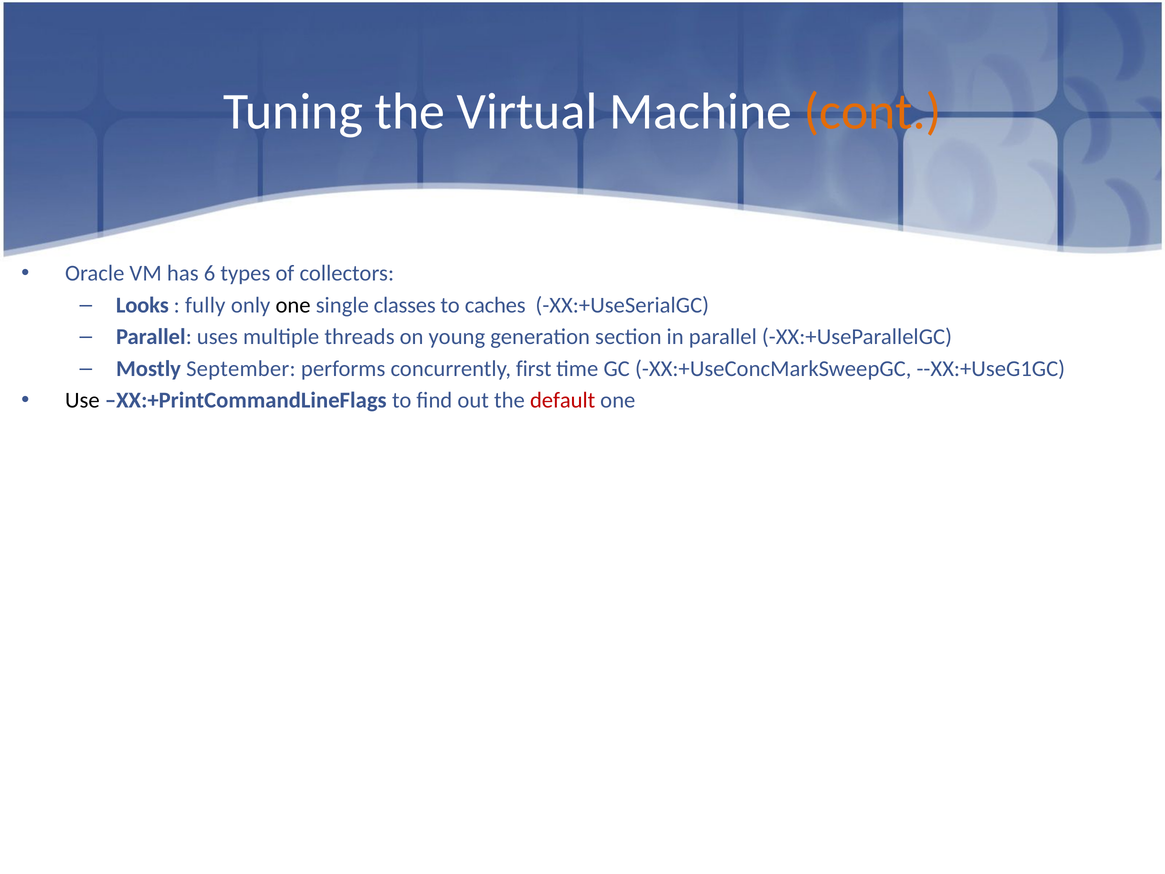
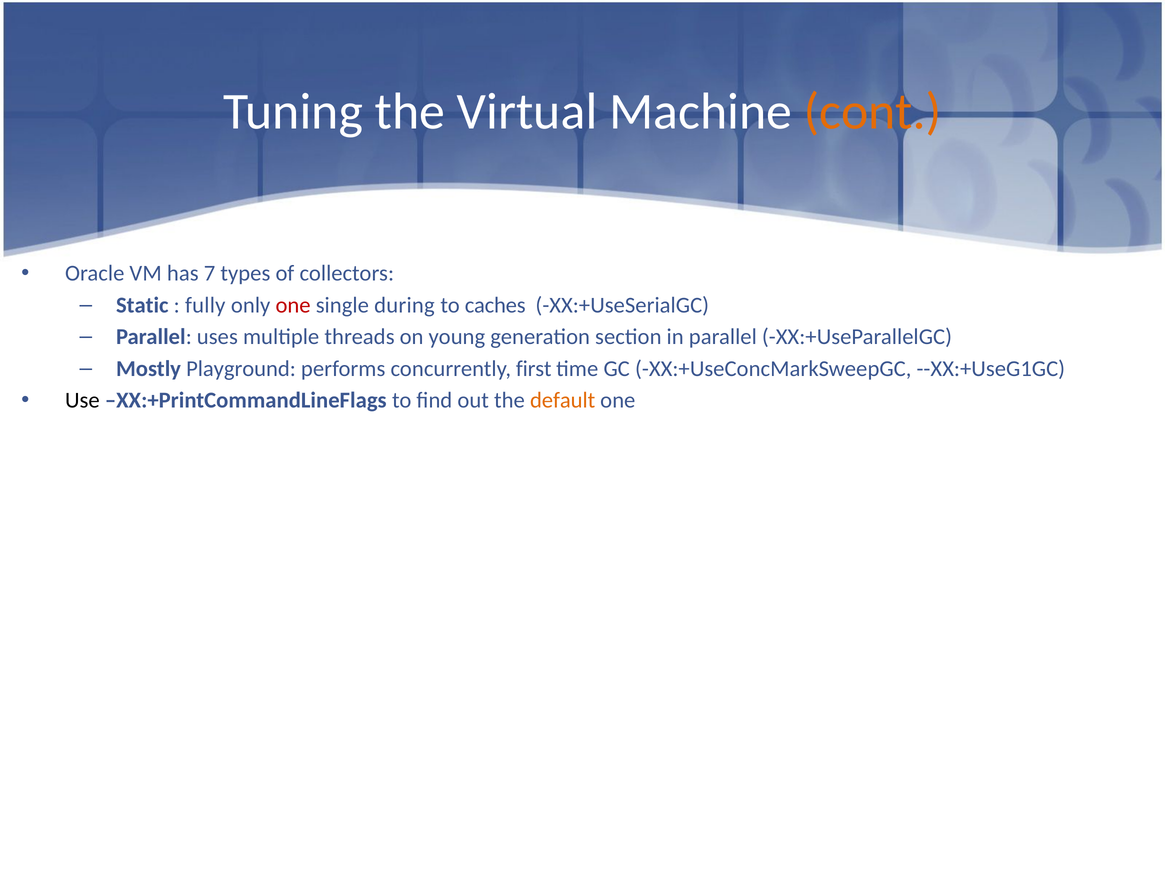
6: 6 -> 7
Looks: Looks -> Static
one at (293, 305) colour: black -> red
classes: classes -> during
September: September -> Playground
default colour: red -> orange
